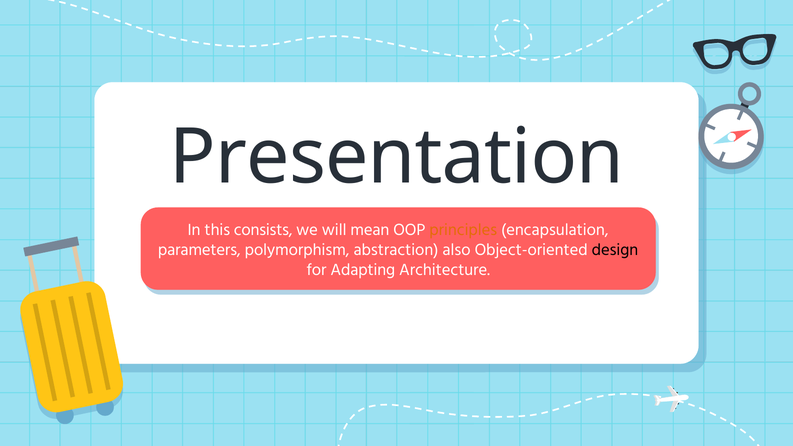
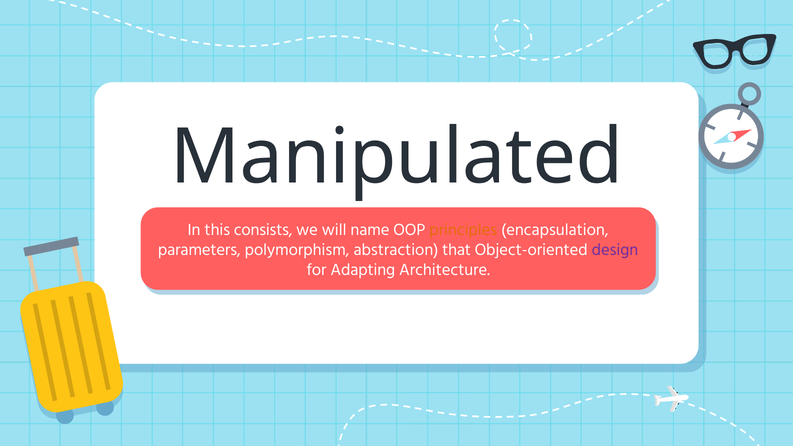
Presentation: Presentation -> Manipulated
mean: mean -> name
also: also -> that
design colour: black -> purple
